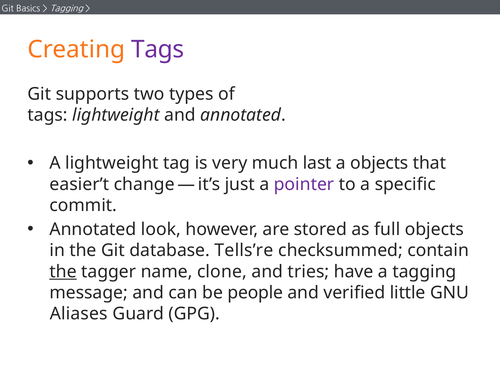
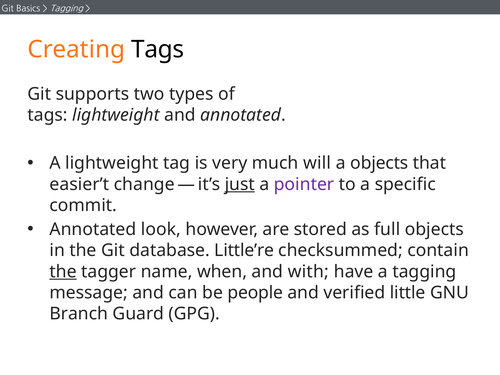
Tags at (158, 50) colour: purple -> black
last: last -> will
just underline: none -> present
Tells’re: Tells’re -> Little’re
clone: clone -> when
tries: tries -> with
Aliases: Aliases -> Branch
